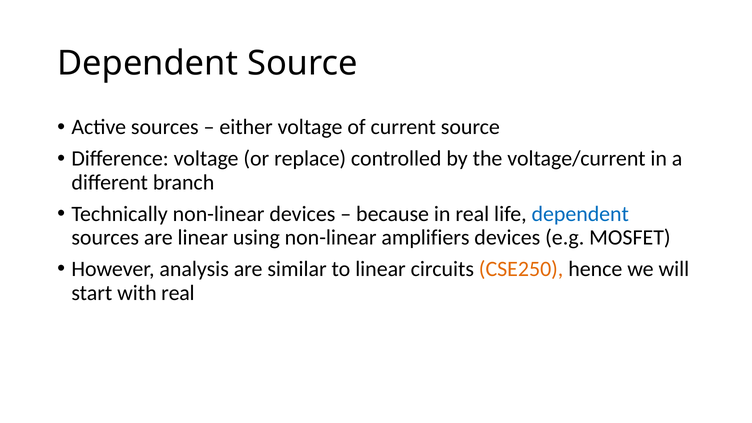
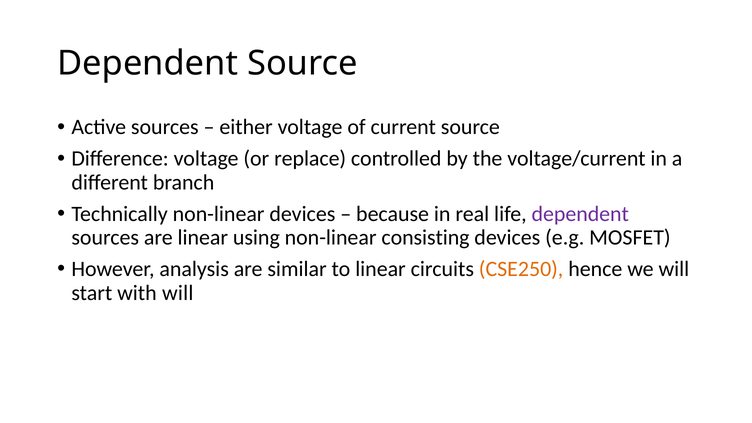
dependent at (580, 214) colour: blue -> purple
amplifiers: amplifiers -> consisting
with real: real -> will
